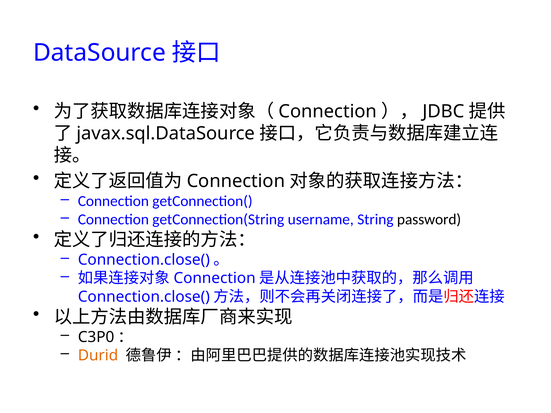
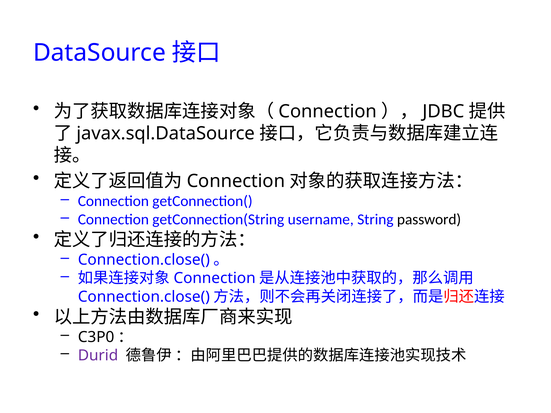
Durid colour: orange -> purple
